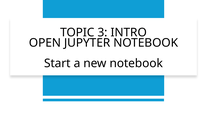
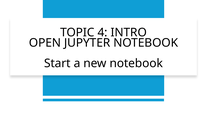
3: 3 -> 4
